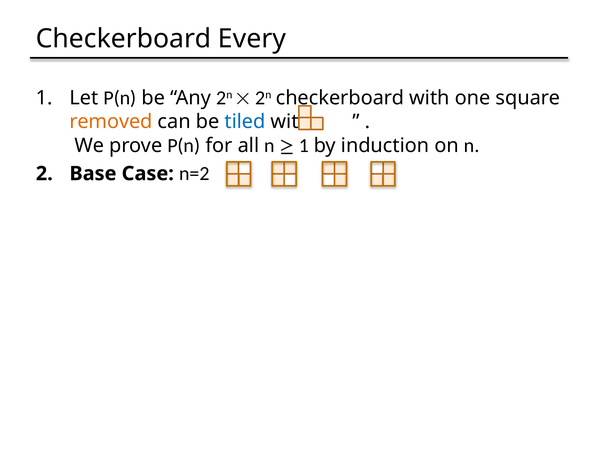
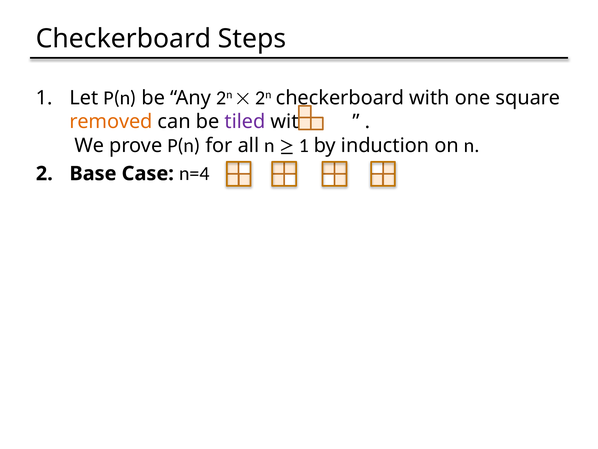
Every: Every -> Steps
tiled colour: blue -> purple
n=2: n=2 -> n=4
